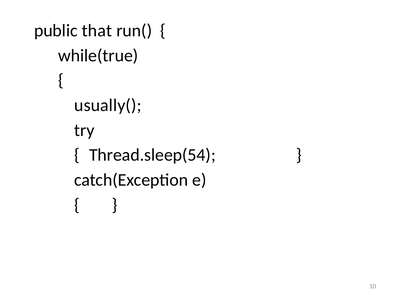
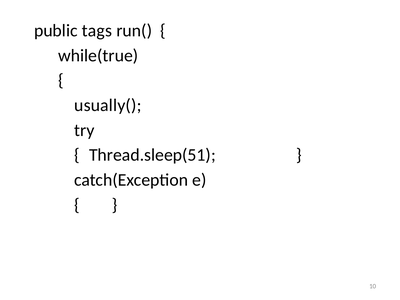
that: that -> tags
Thread.sleep(54: Thread.sleep(54 -> Thread.sleep(51
